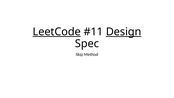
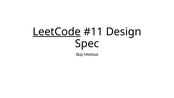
Design underline: present -> none
